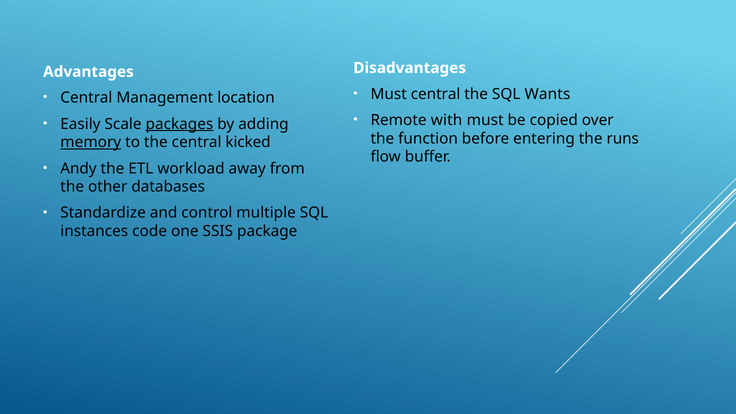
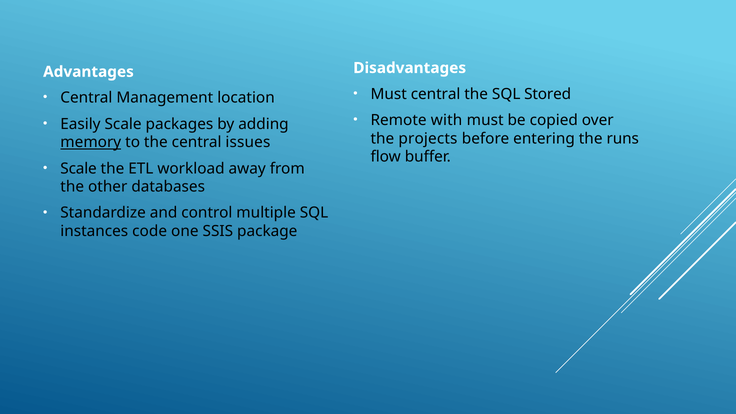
Wants: Wants -> Stored
packages underline: present -> none
function: function -> projects
kicked: kicked -> issues
Andy at (79, 168): Andy -> Scale
